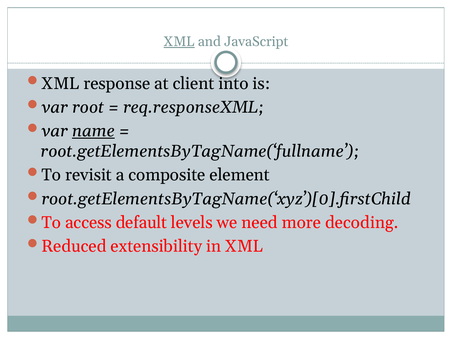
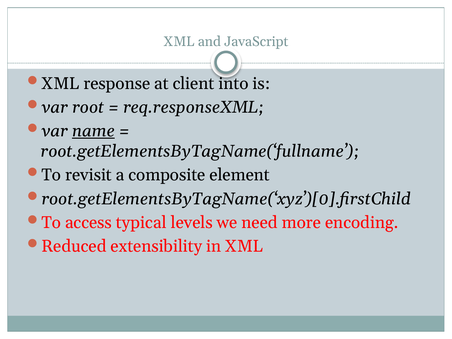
XML at (179, 42) underline: present -> none
default: default -> typical
decoding: decoding -> encoding
